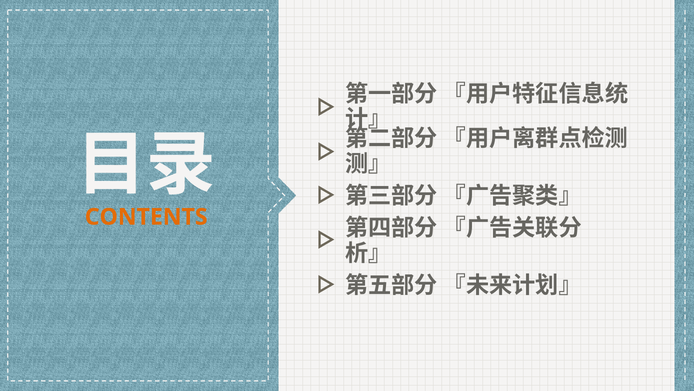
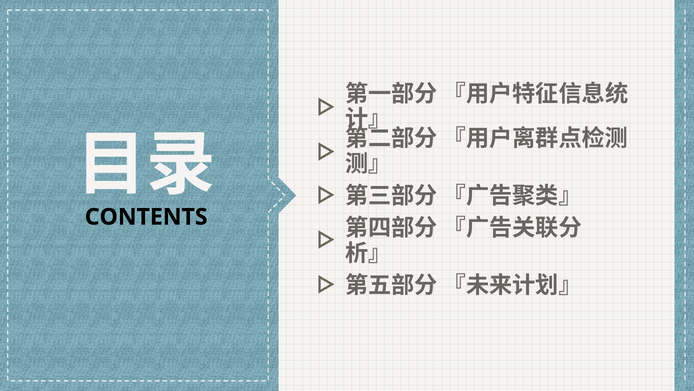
CONTENTS colour: orange -> black
